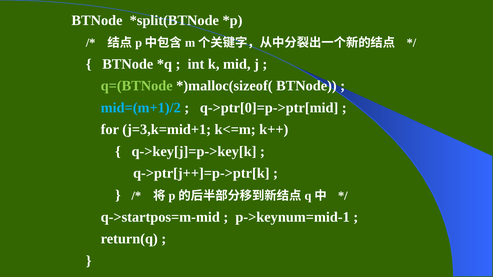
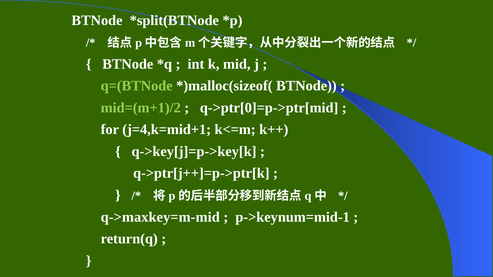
mid=(m+1)/2 colour: light blue -> light green
j=3,k=mid+1: j=3,k=mid+1 -> j=4,k=mid+1
q->startpos=m-mid: q->startpos=m-mid -> q->maxkey=m-mid
